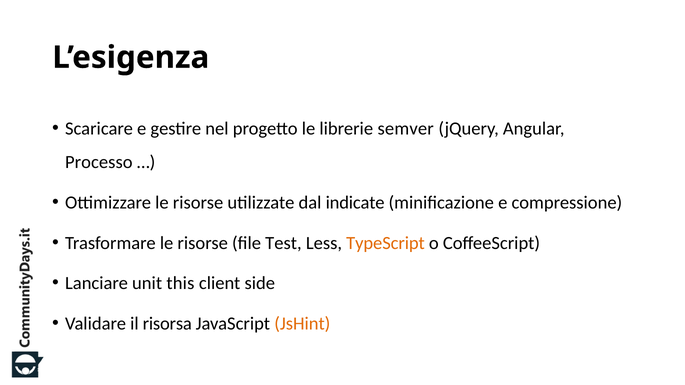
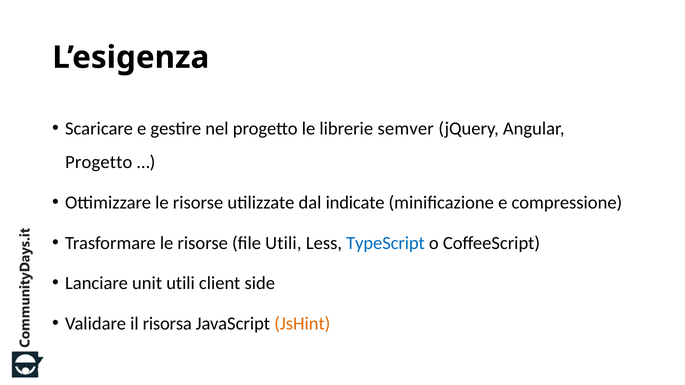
Processo at (99, 162): Processo -> Progetto
file Test: Test -> Utili
TypeScript colour: orange -> blue
unit this: this -> utili
